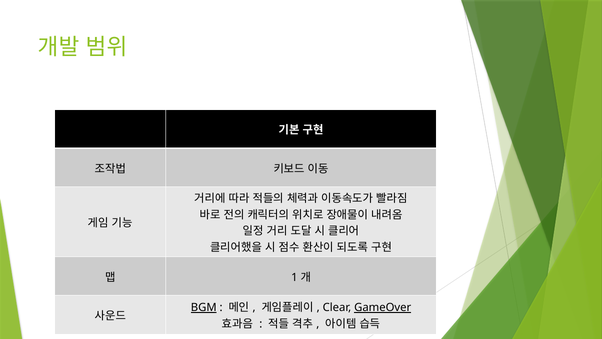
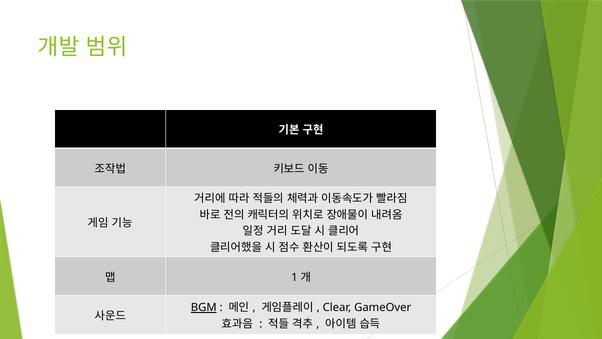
GameOver underline: present -> none
